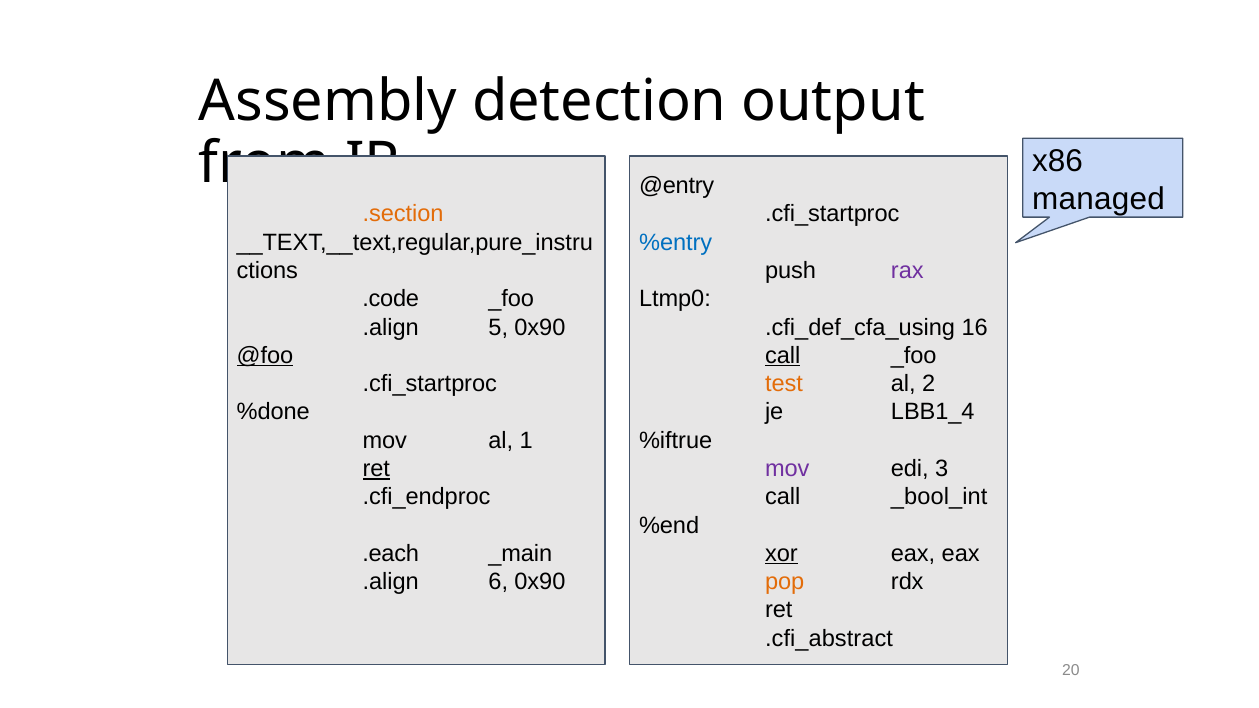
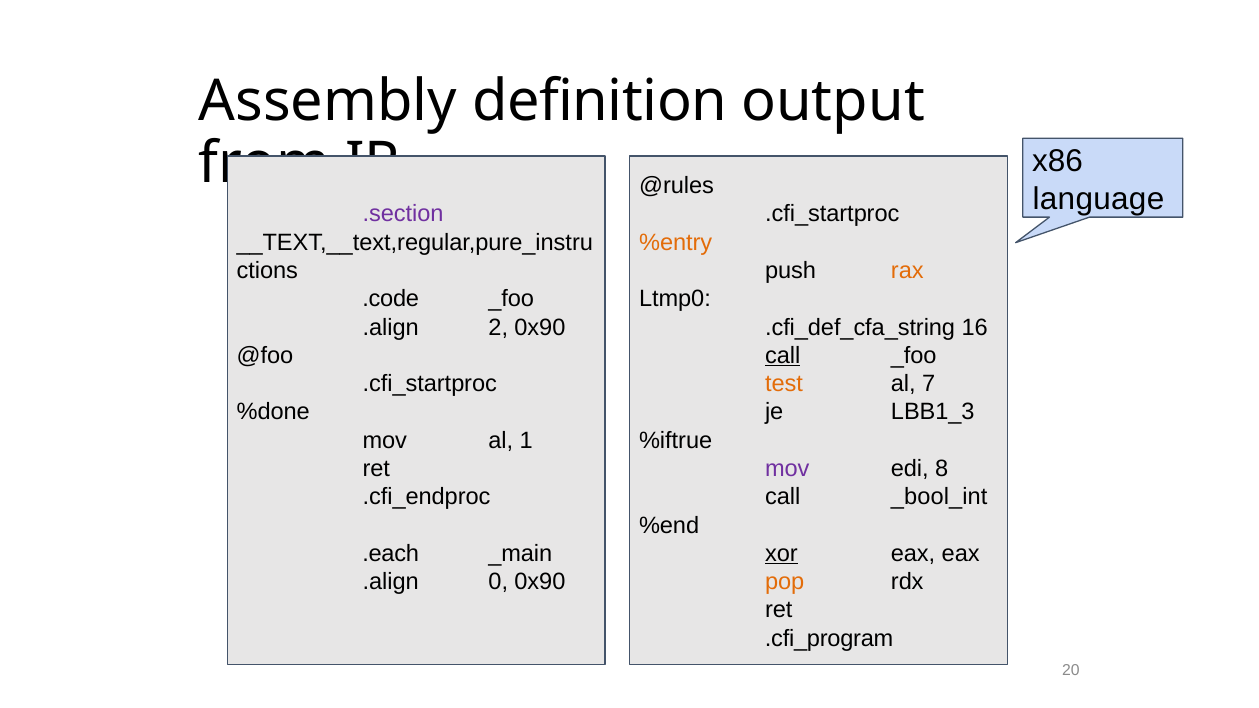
detection: detection -> definition
@entry: @entry -> @rules
managed: managed -> language
.section colour: orange -> purple
%entry colour: blue -> orange
rax colour: purple -> orange
5: 5 -> 2
.cfi_def_cfa_using: .cfi_def_cfa_using -> .cfi_def_cfa_string
@foo underline: present -> none
2: 2 -> 7
LBB1_4: LBB1_4 -> LBB1_3
ret at (376, 469) underline: present -> none
3: 3 -> 8
6: 6 -> 0
.cfi_abstract: .cfi_abstract -> .cfi_program
